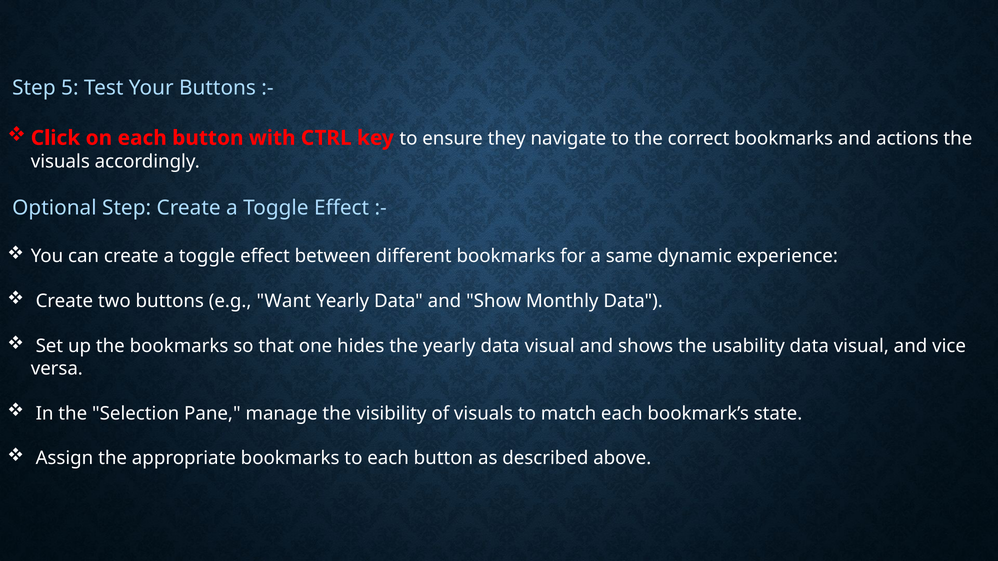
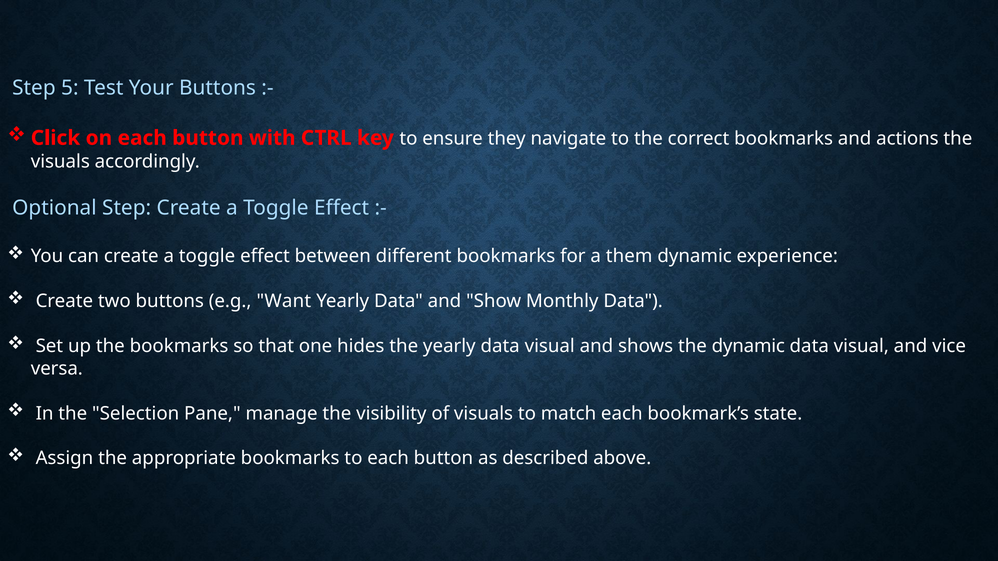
same: same -> them
the usability: usability -> dynamic
